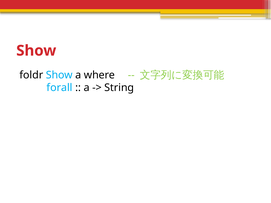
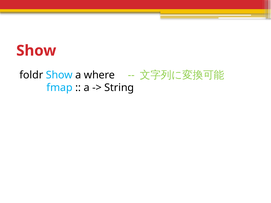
forall: forall -> fmap
